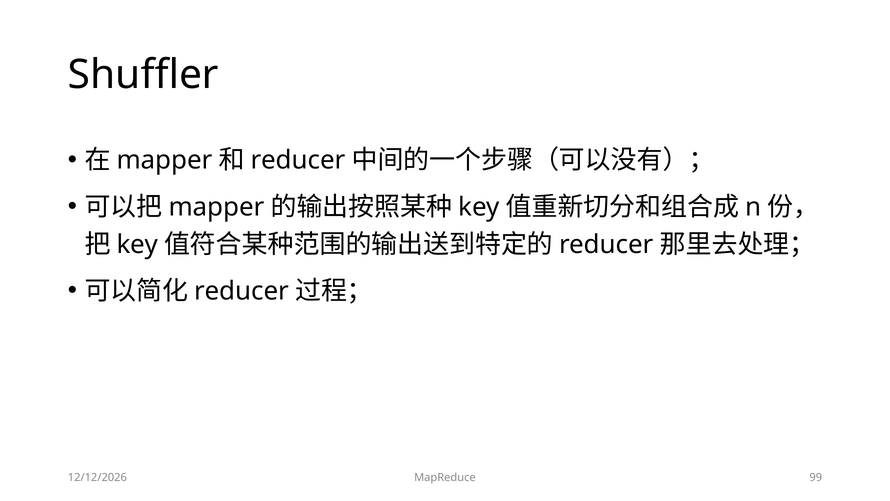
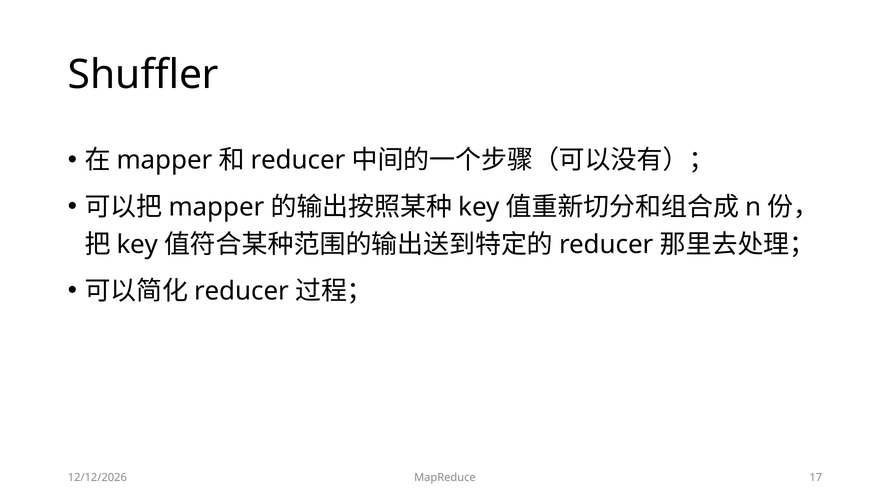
99: 99 -> 17
